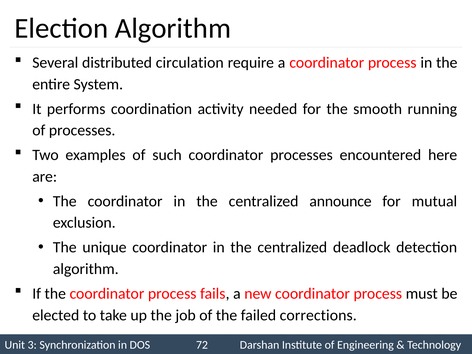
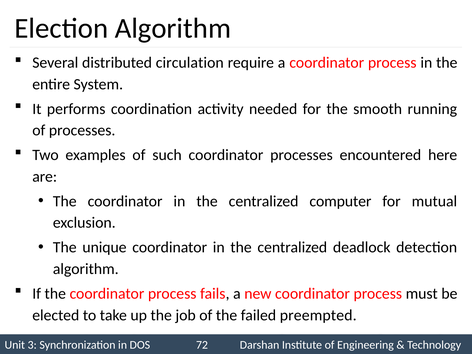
announce: announce -> computer
corrections: corrections -> preempted
